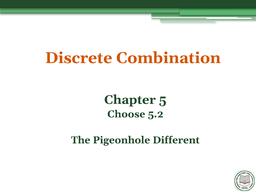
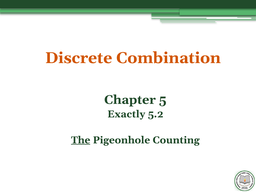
Choose: Choose -> Exactly
The underline: none -> present
Different: Different -> Counting
